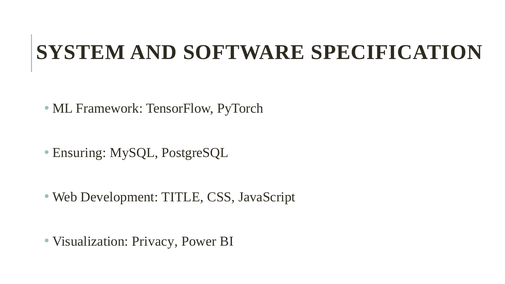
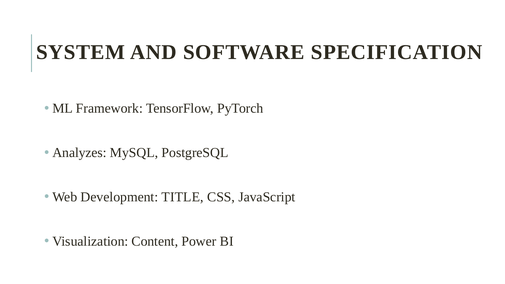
Ensuring: Ensuring -> Analyzes
Privacy: Privacy -> Content
